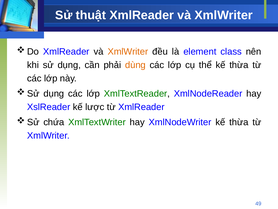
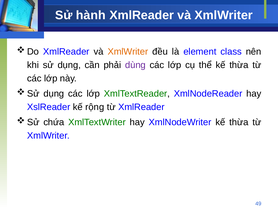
thuật: thuật -> hành
dùng colour: orange -> purple
lược: lược -> rộng
